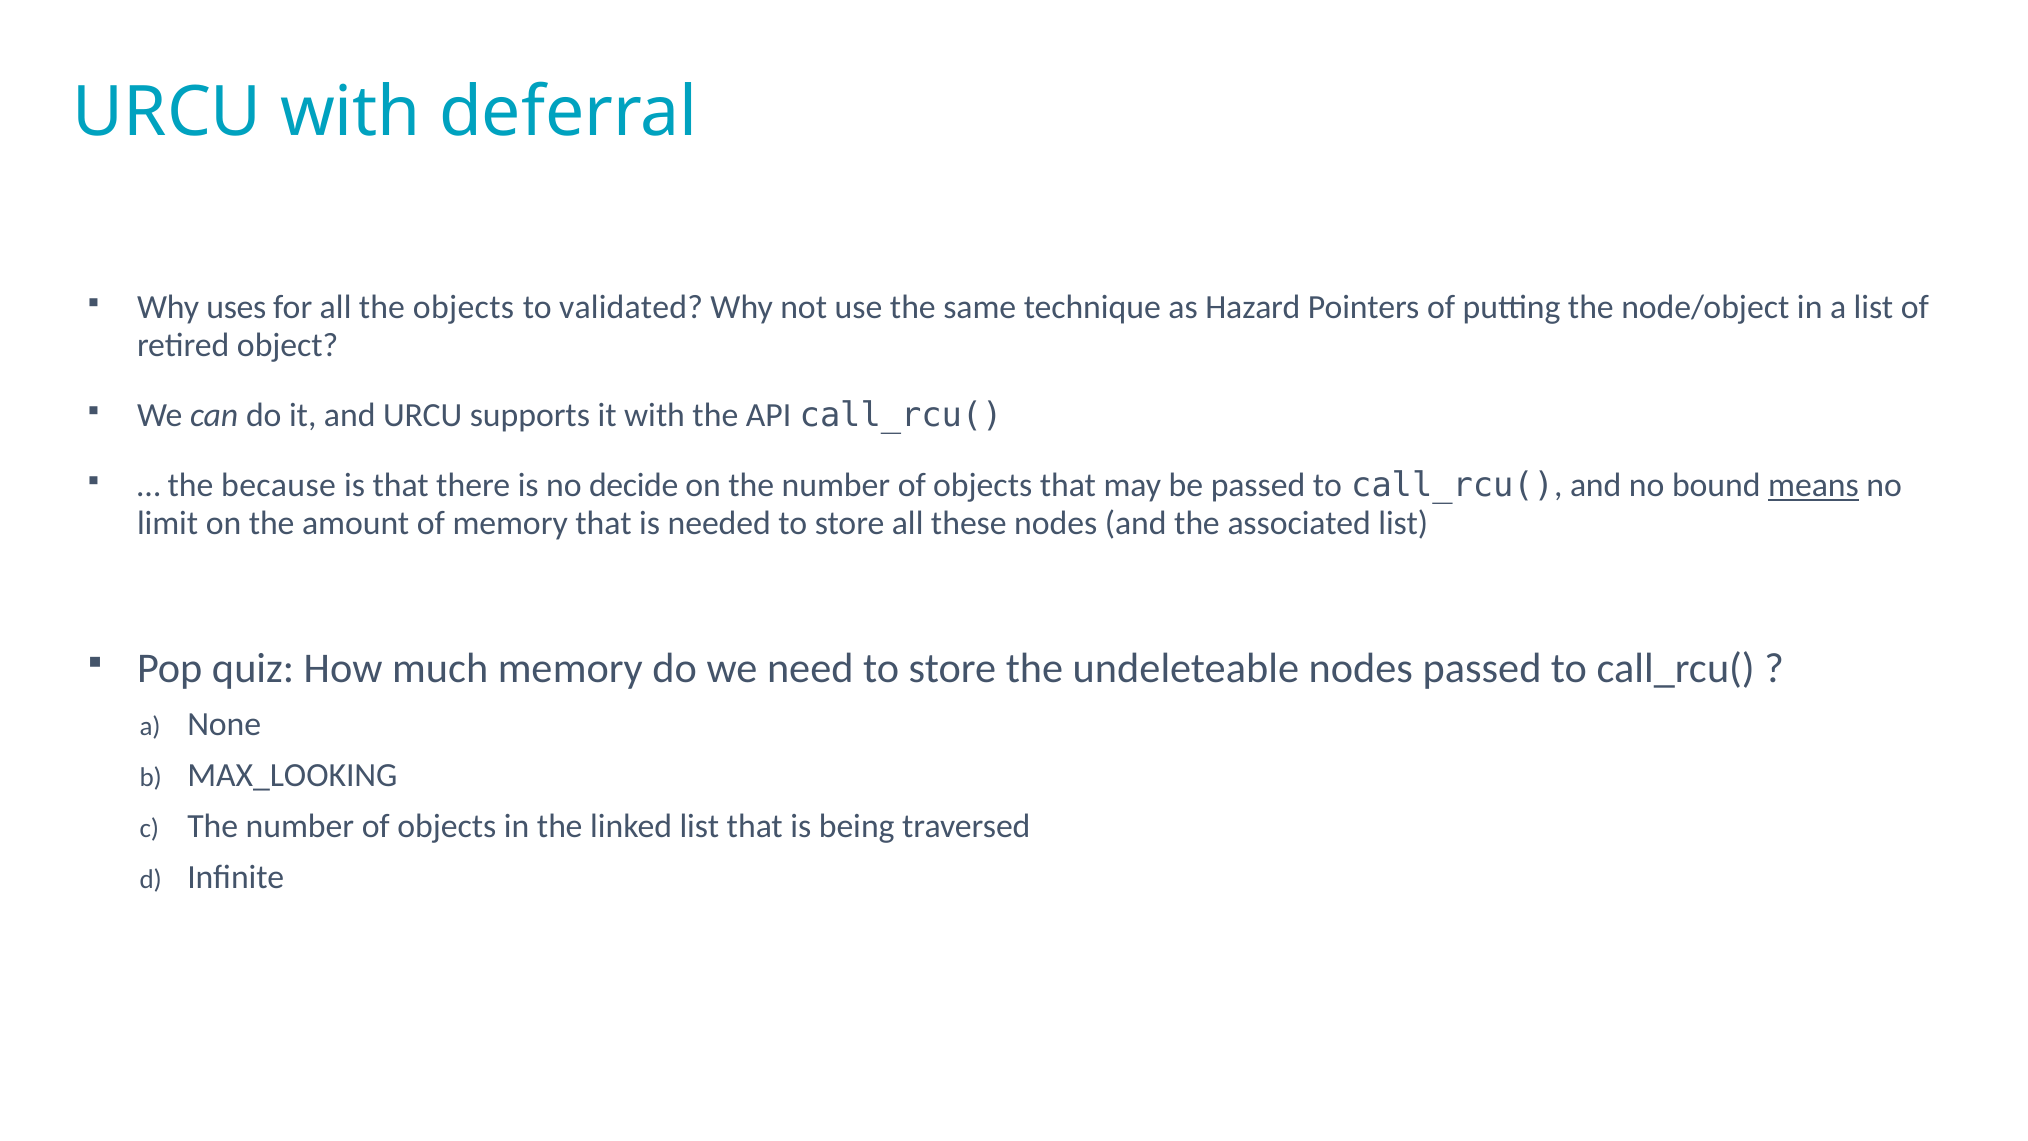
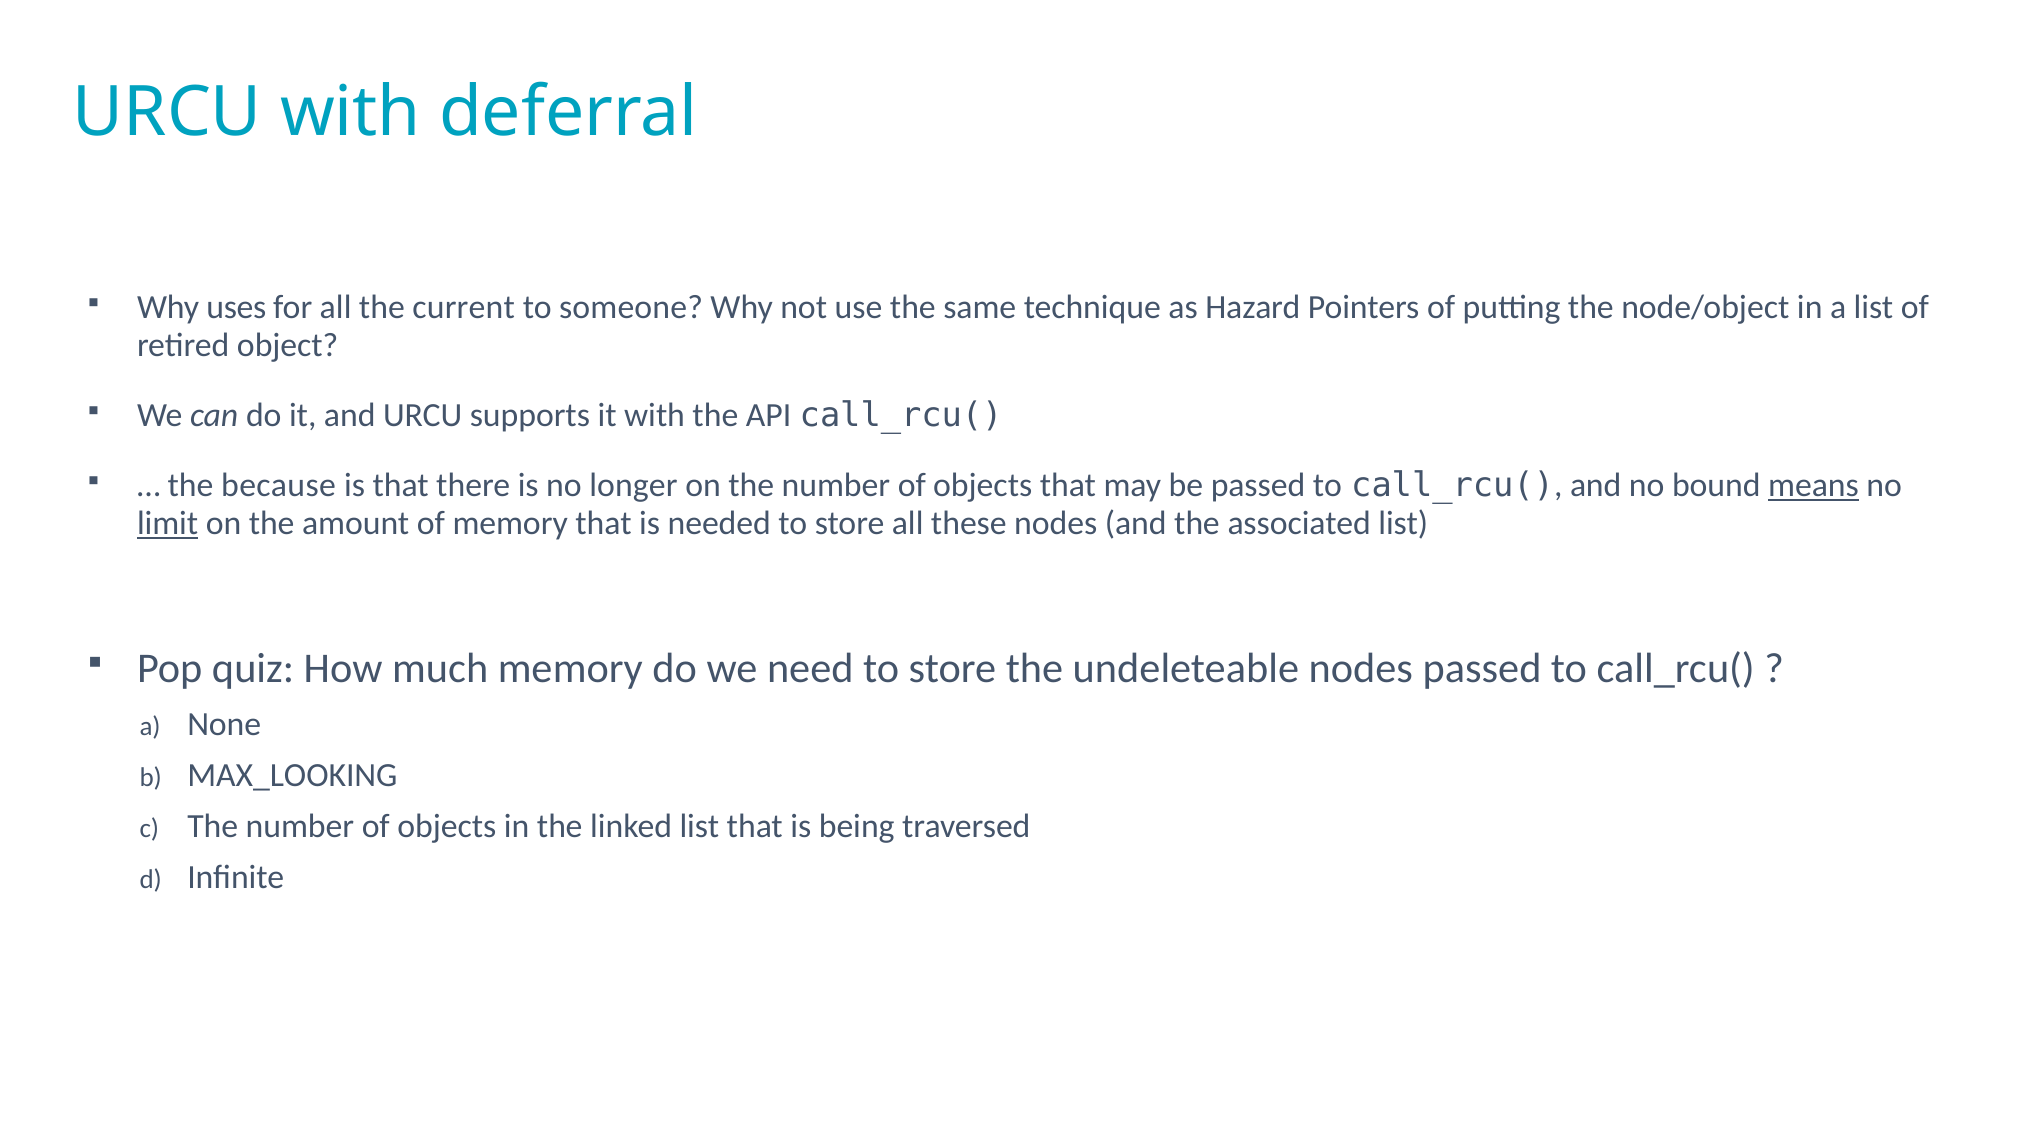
the objects: objects -> current
validated: validated -> someone
decide: decide -> longer
limit underline: none -> present
